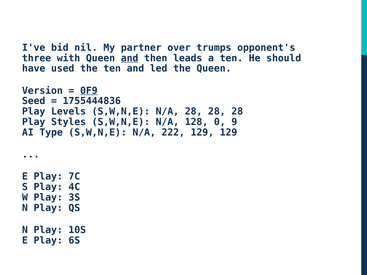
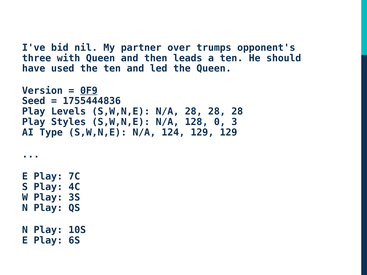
and at (130, 58) underline: present -> none
9: 9 -> 3
222: 222 -> 124
